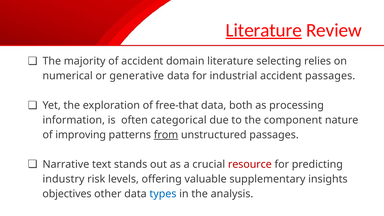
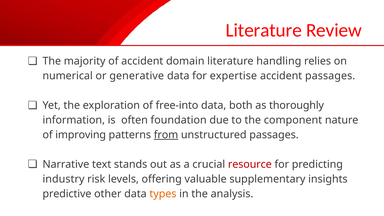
Literature at (264, 30) underline: present -> none
selecting: selecting -> handling
industrial: industrial -> expertise
free-that: free-that -> free-into
processing: processing -> thoroughly
categorical: categorical -> foundation
objectives: objectives -> predictive
types colour: blue -> orange
